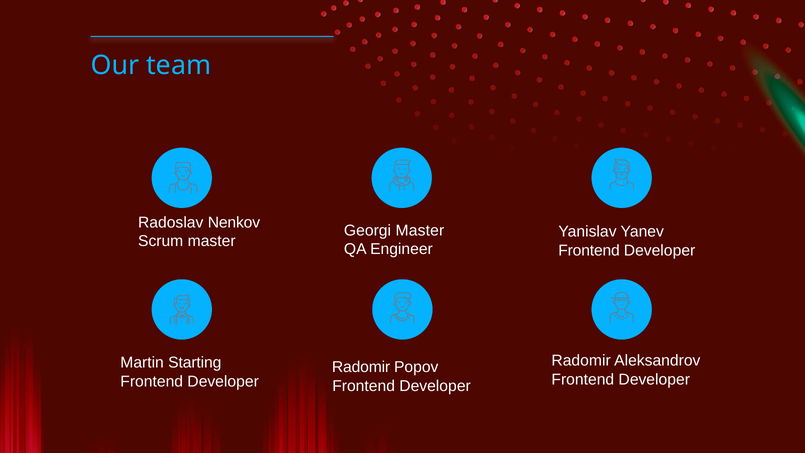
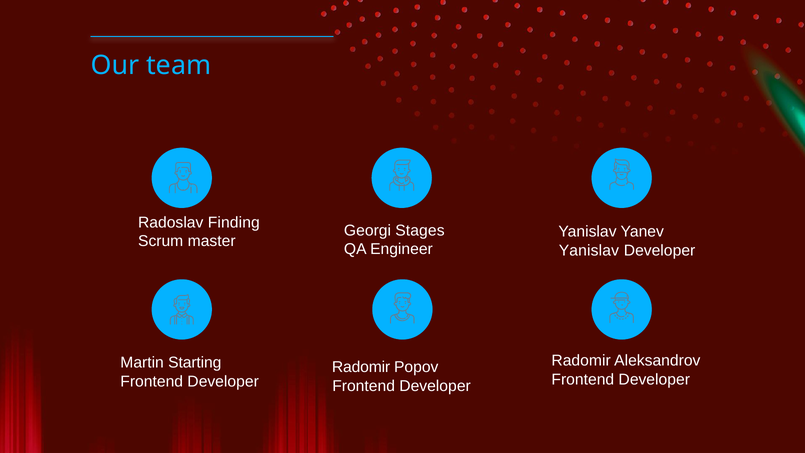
Nenkov: Nenkov -> Finding
Georgi Master: Master -> Stages
Frontend at (589, 250): Frontend -> Yanislav
